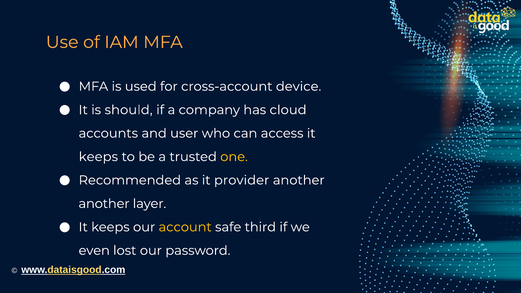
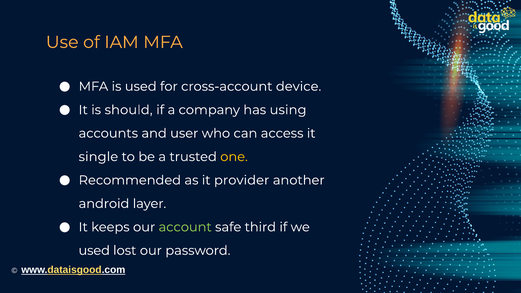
cloud: cloud -> using
keeps at (98, 157): keeps -> single
another at (104, 204): another -> android
account colour: yellow -> light green
even at (94, 251): even -> used
